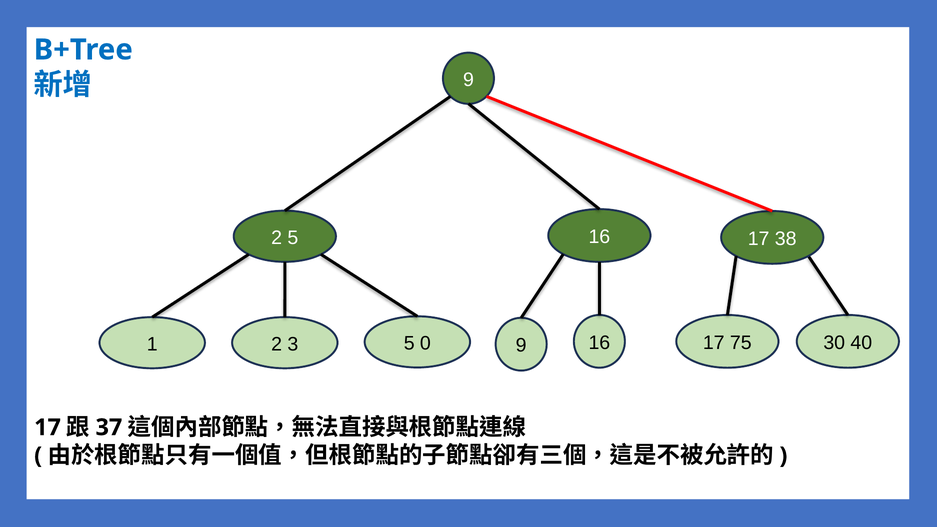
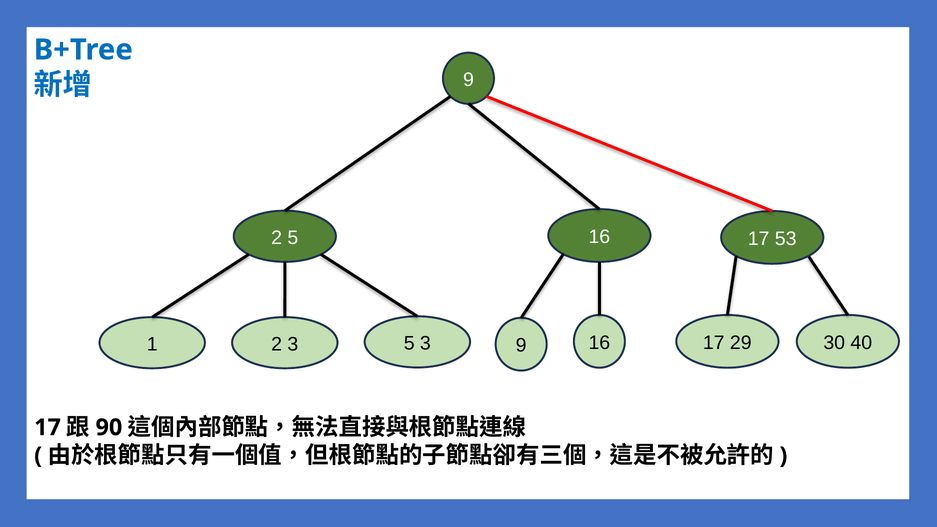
38: 38 -> 53
75: 75 -> 29
5 0: 0 -> 3
37: 37 -> 90
